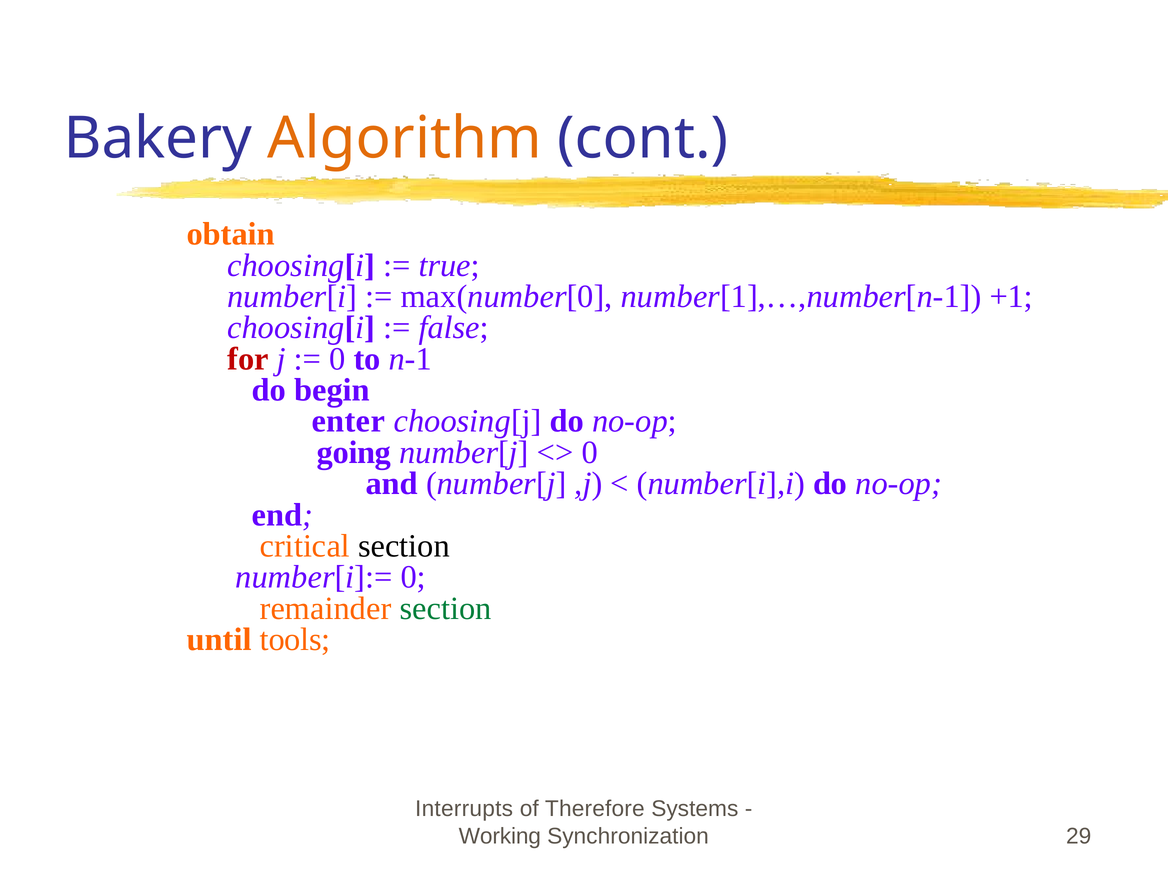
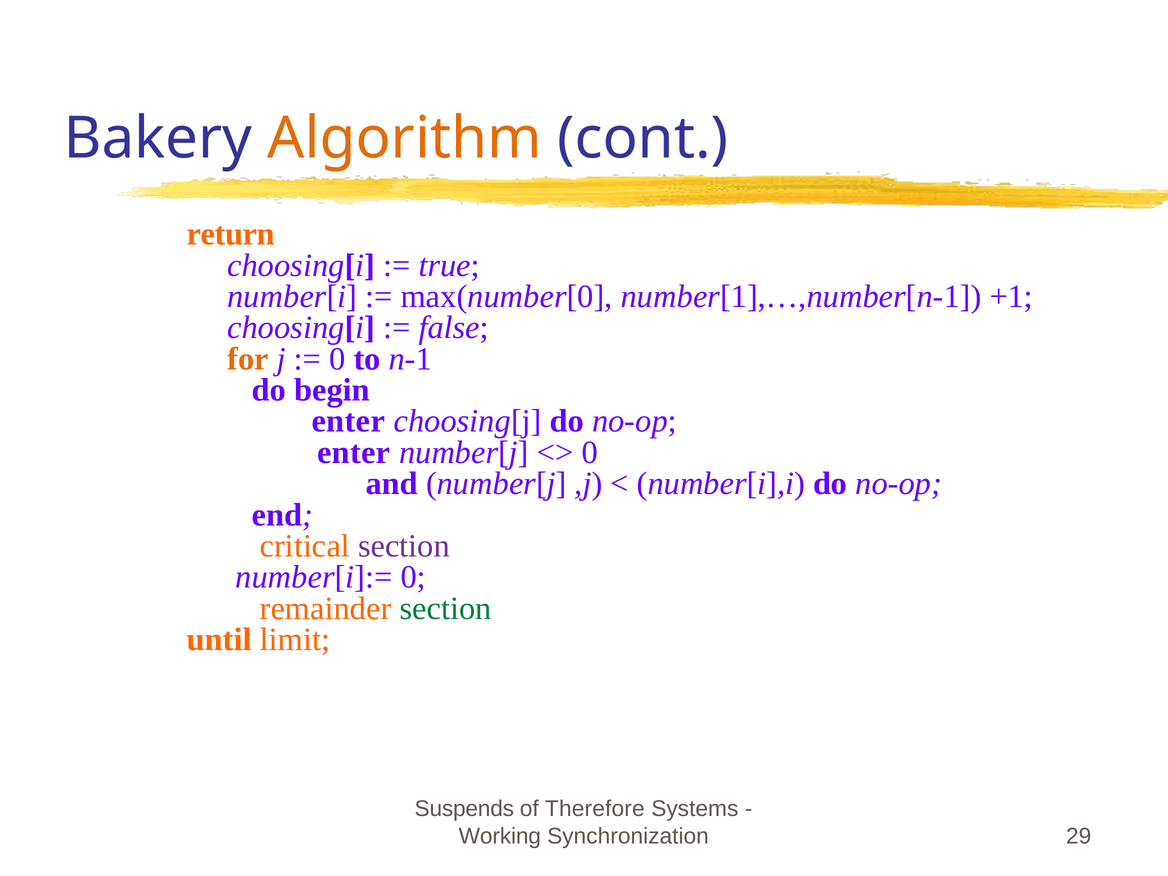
obtain: obtain -> return
for colour: red -> orange
going at (354, 452): going -> enter
section at (404, 546) colour: black -> purple
tools: tools -> limit
Interrupts: Interrupts -> Suspends
